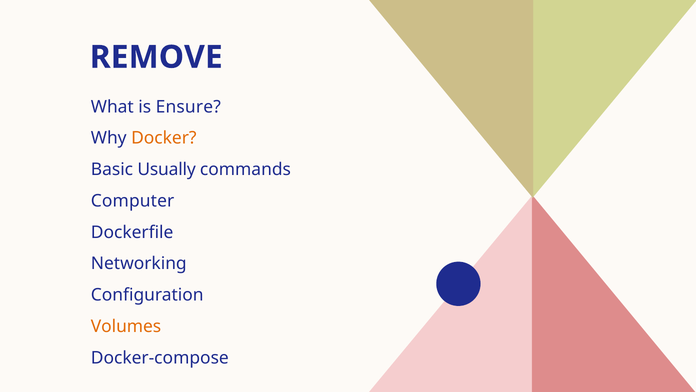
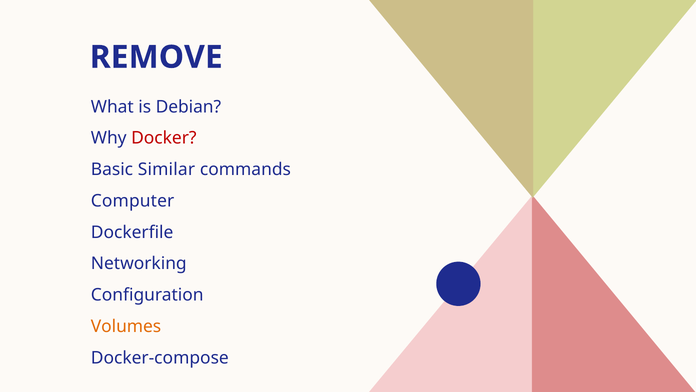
Ensure: Ensure -> Debian
Docker colour: orange -> red
Usually: Usually -> Similar
